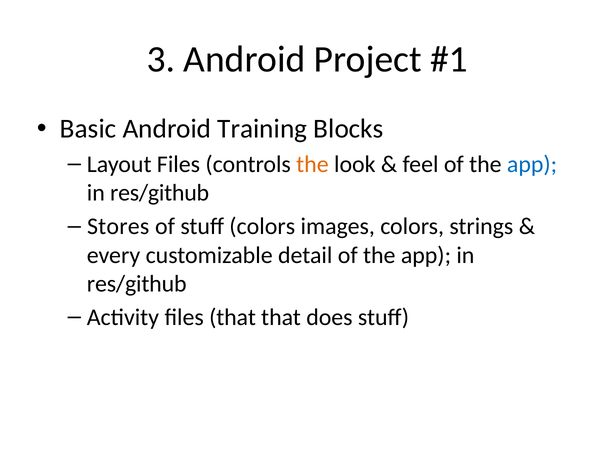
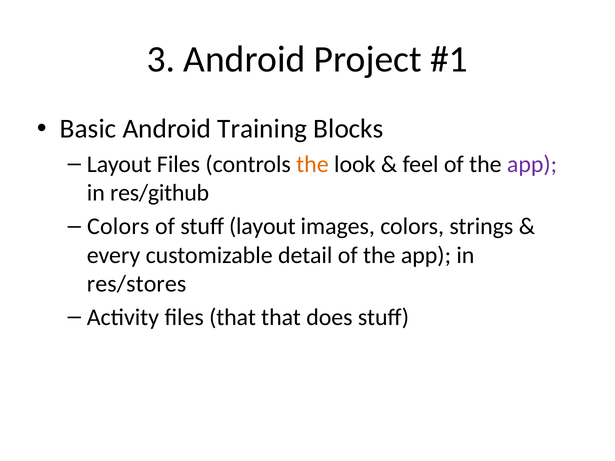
app at (532, 164) colour: blue -> purple
Stores at (118, 227): Stores -> Colors
stuff colors: colors -> layout
res/github at (137, 284): res/github -> res/stores
